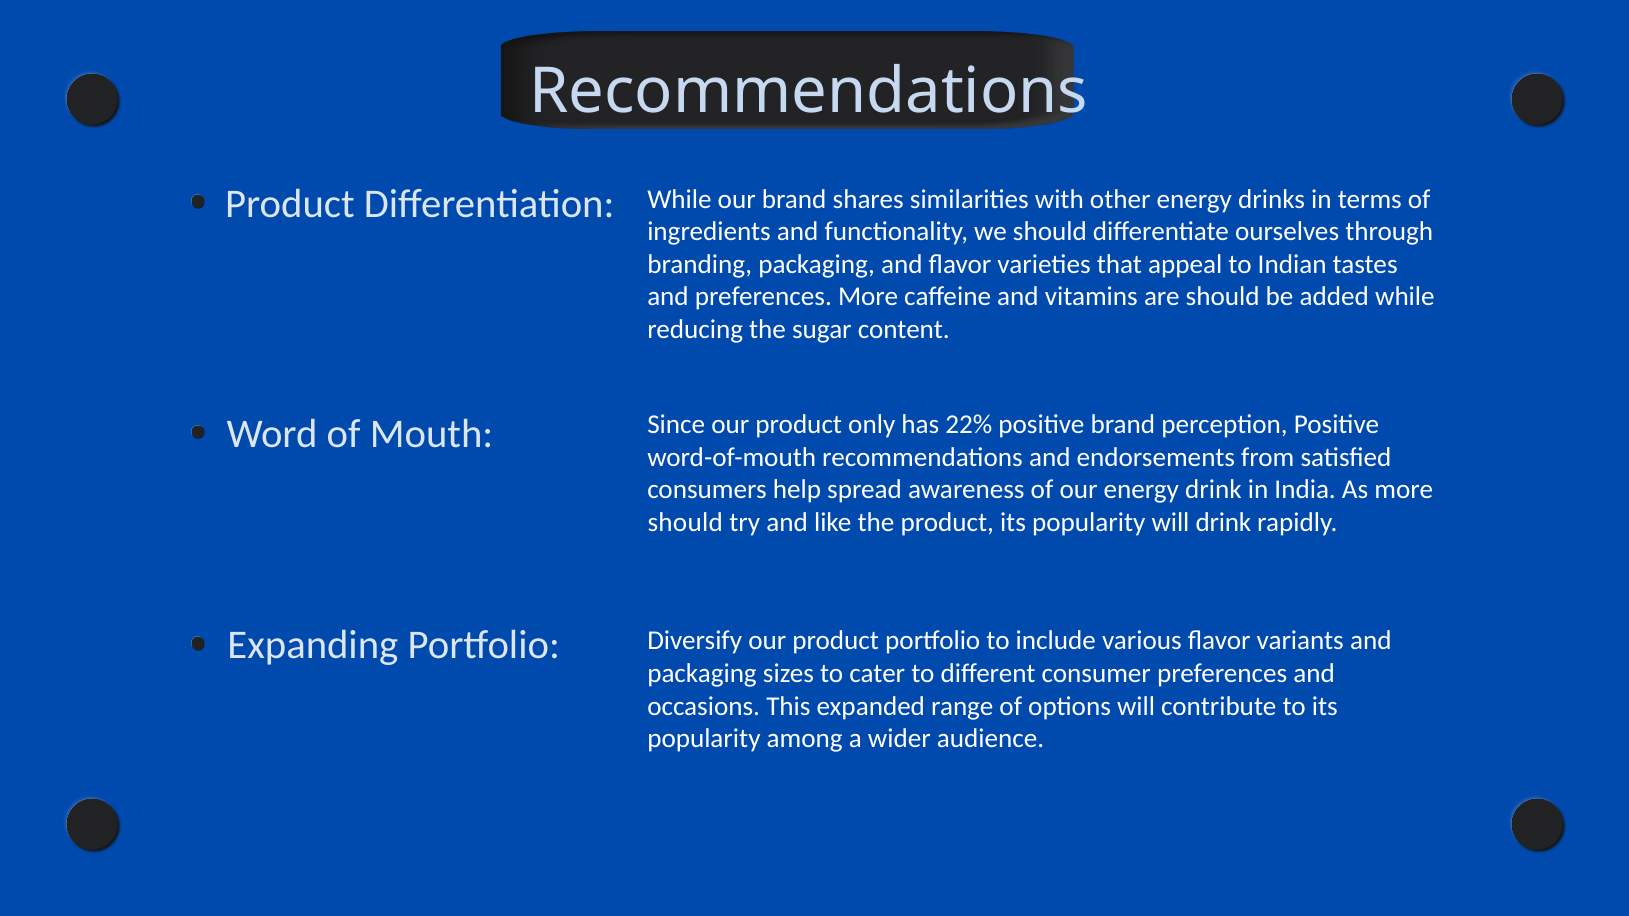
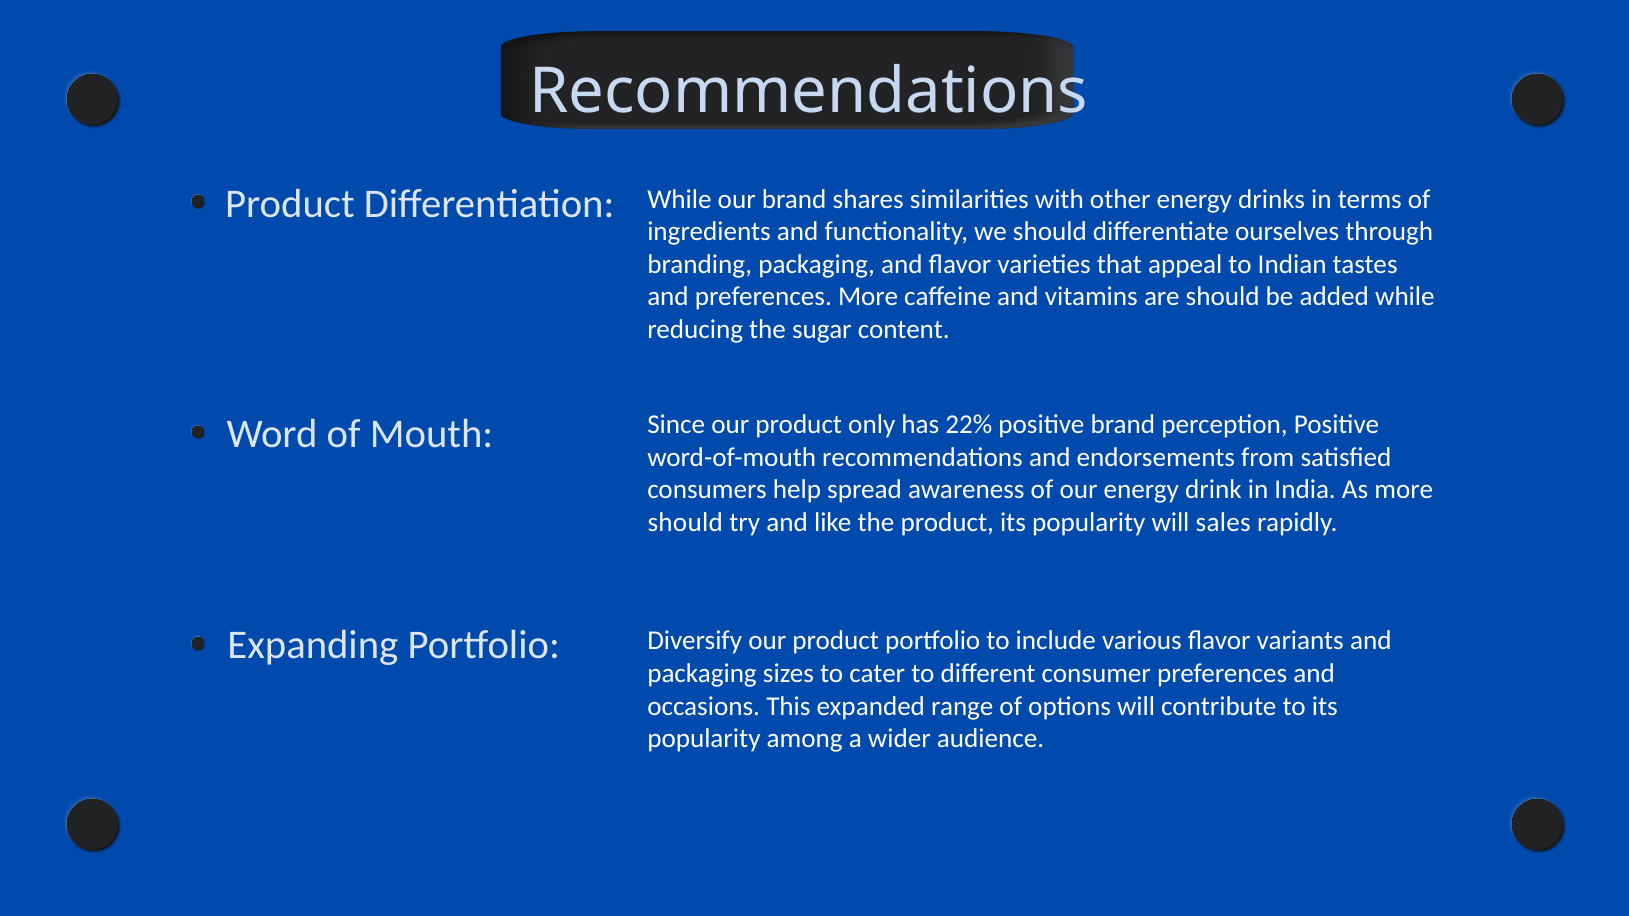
will drink: drink -> sales
